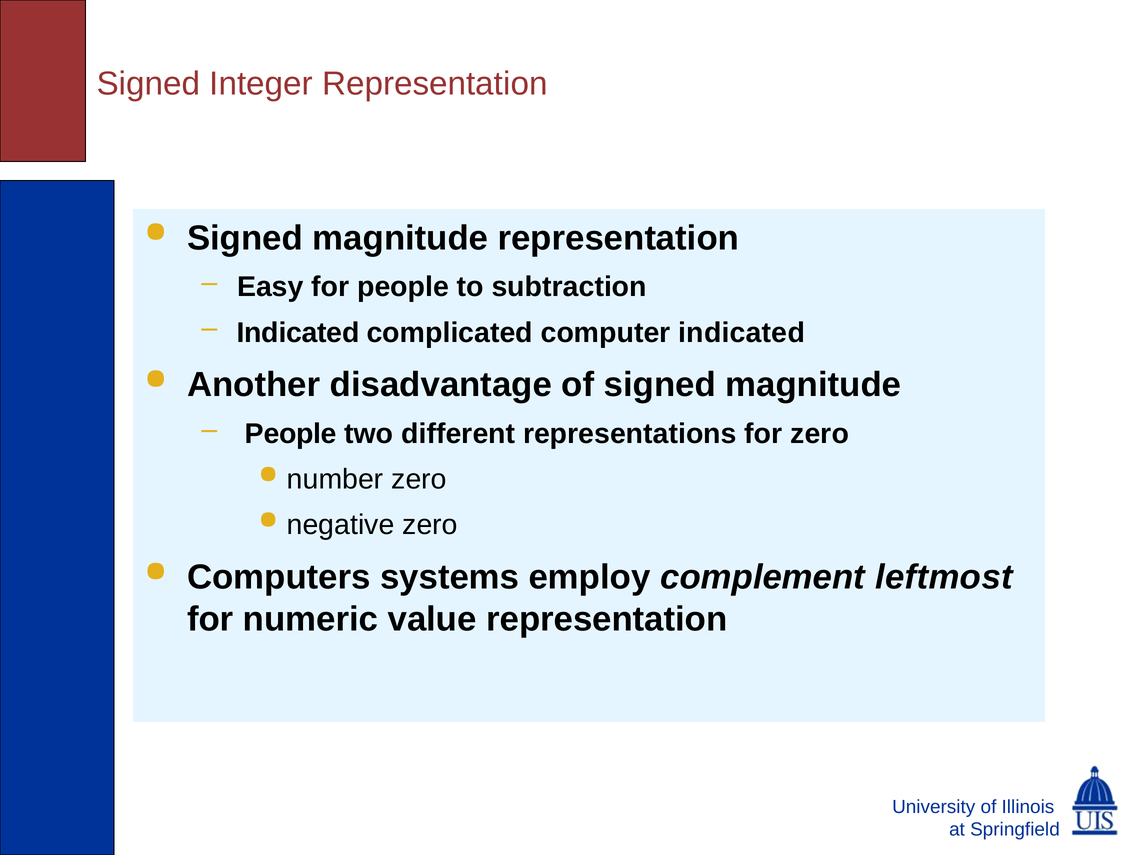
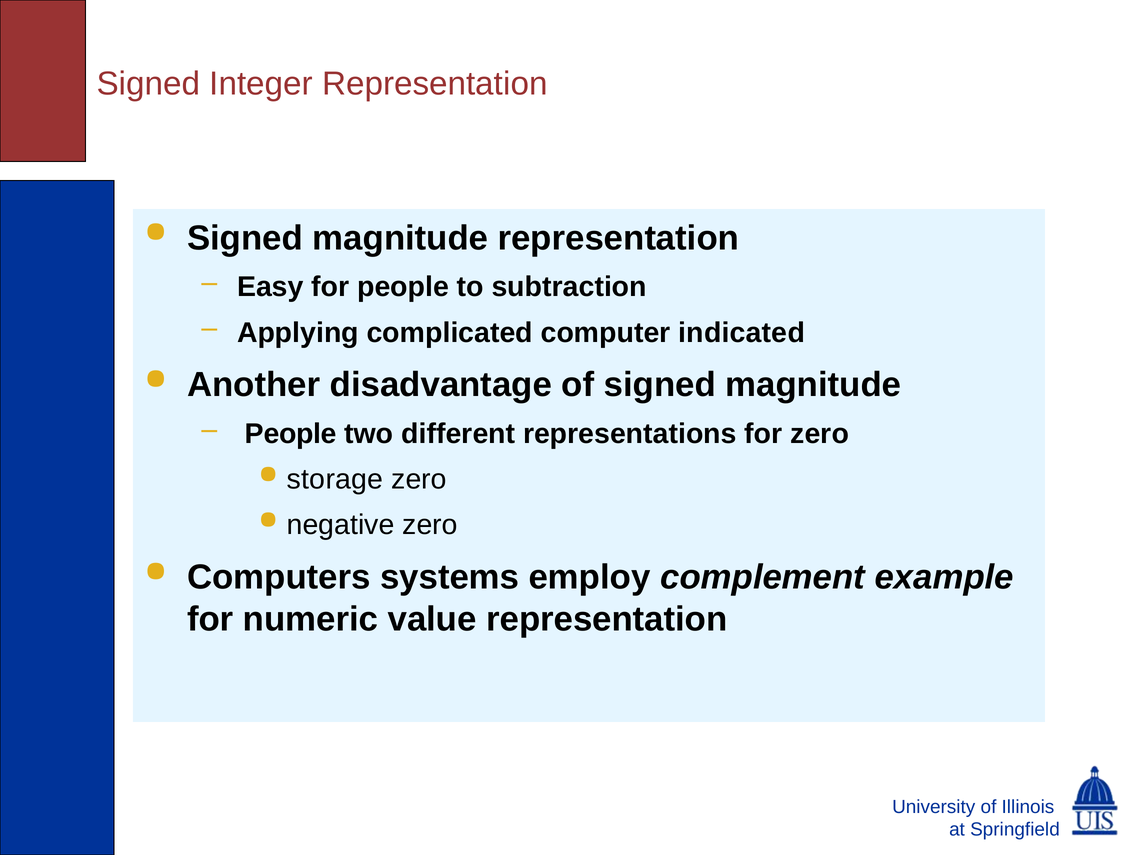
Indicated at (298, 333): Indicated -> Applying
number: number -> storage
leftmost: leftmost -> example
